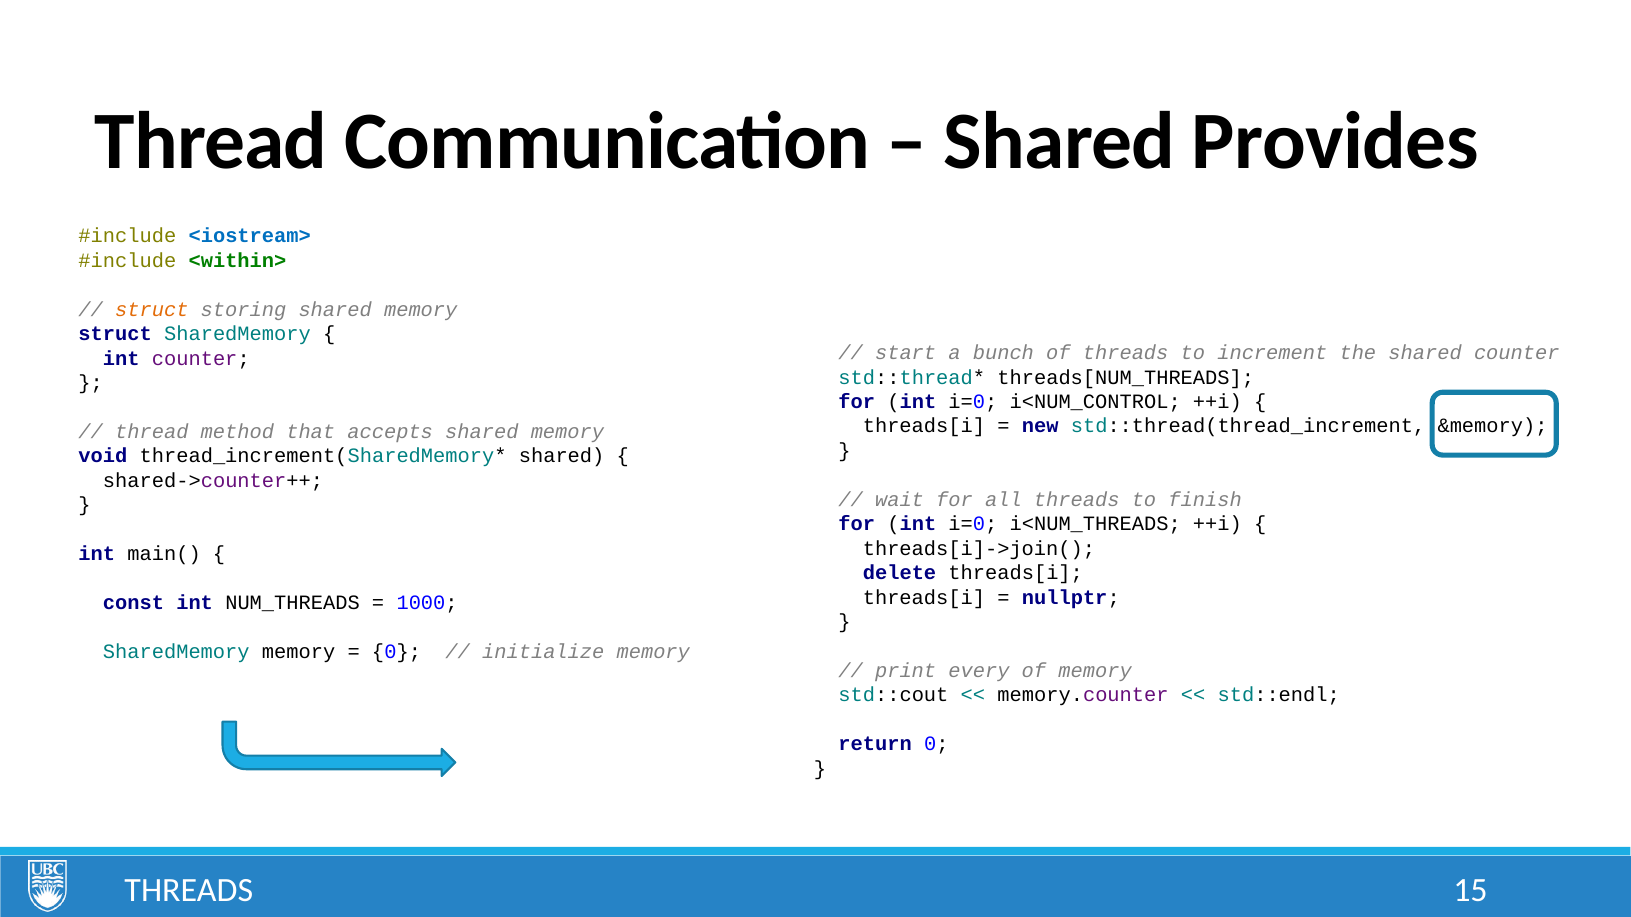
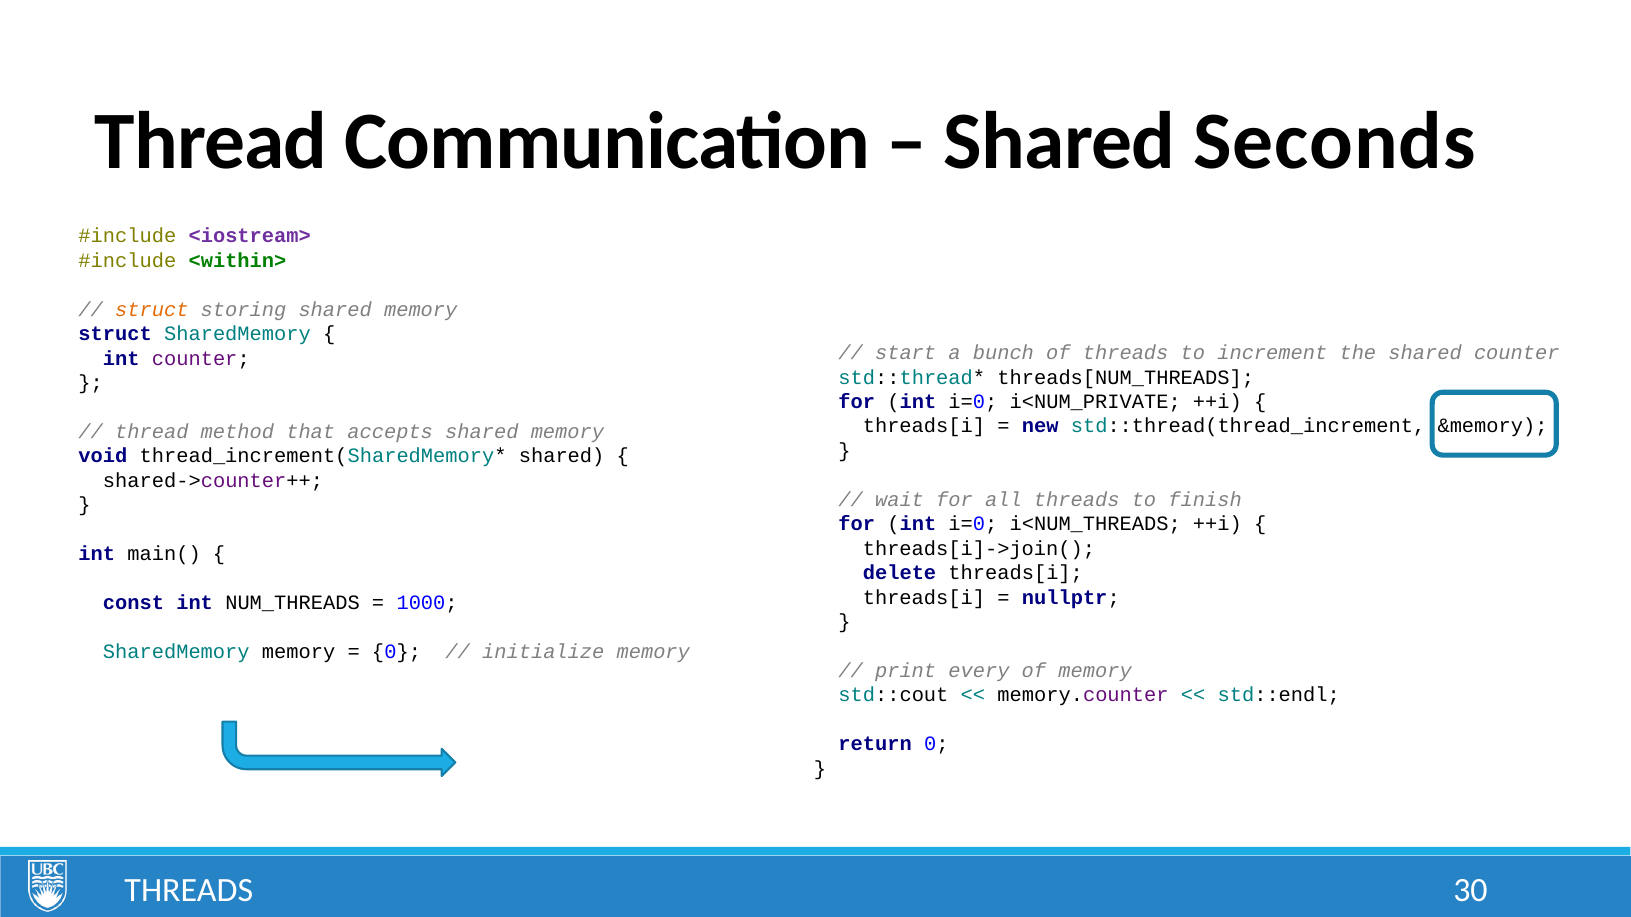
Provides: Provides -> Seconds
<iostream> colour: blue -> purple
i<NUM_CONTROL: i<NUM_CONTROL -> i<NUM_PRIVATE
15: 15 -> 30
